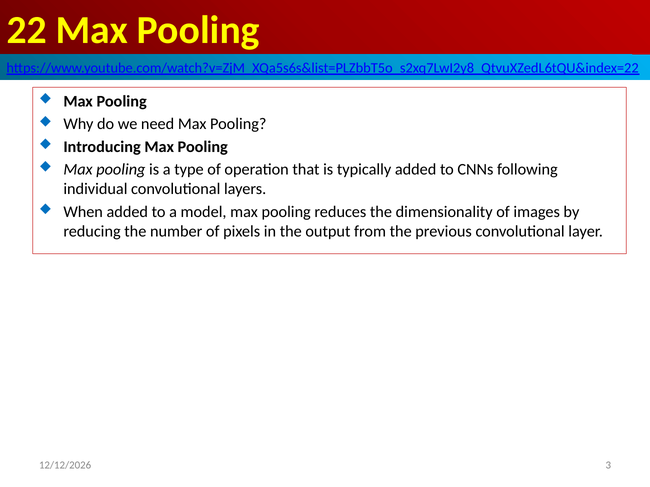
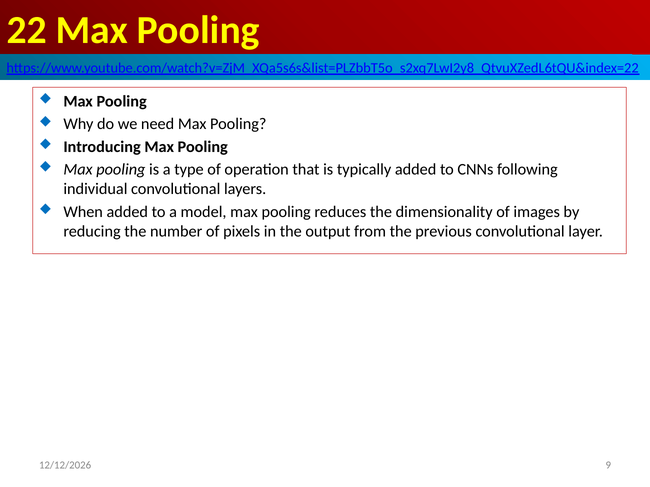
3: 3 -> 9
